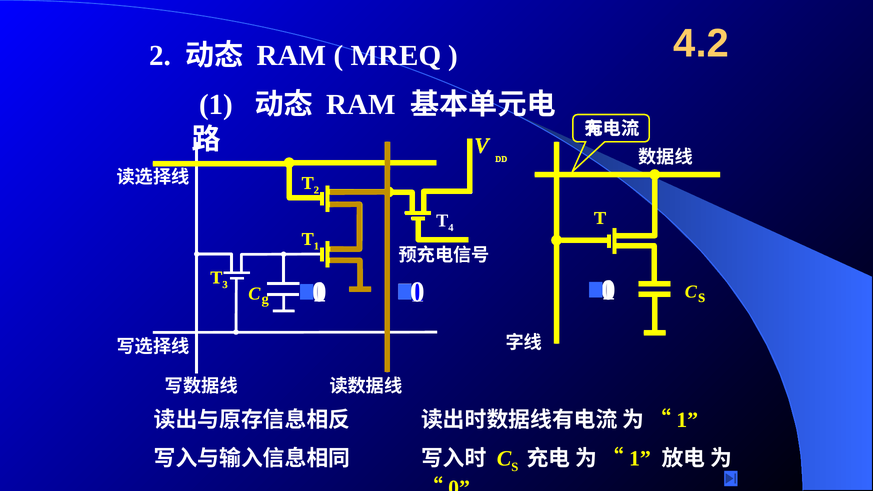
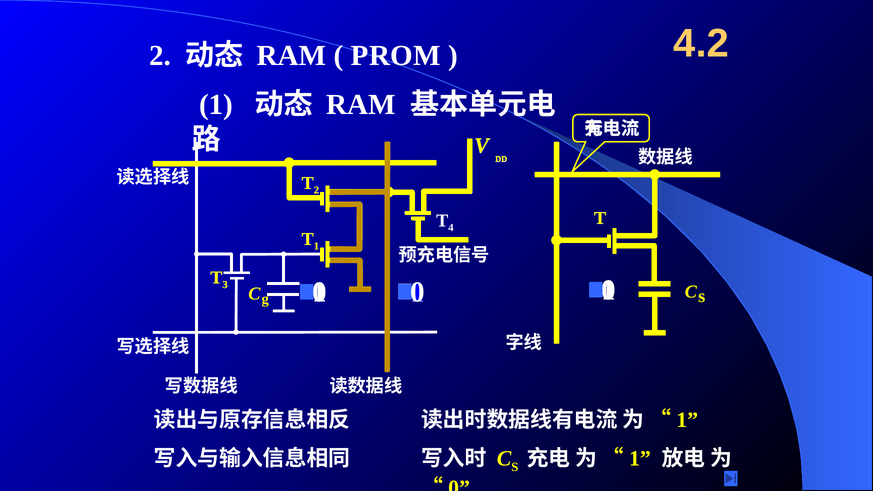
MREQ: MREQ -> PROM
